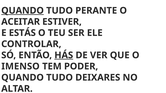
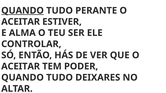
ESTÁS: ESTÁS -> ALMA
HÁS underline: present -> none
IMENSO at (20, 67): IMENSO -> ACEITAR
